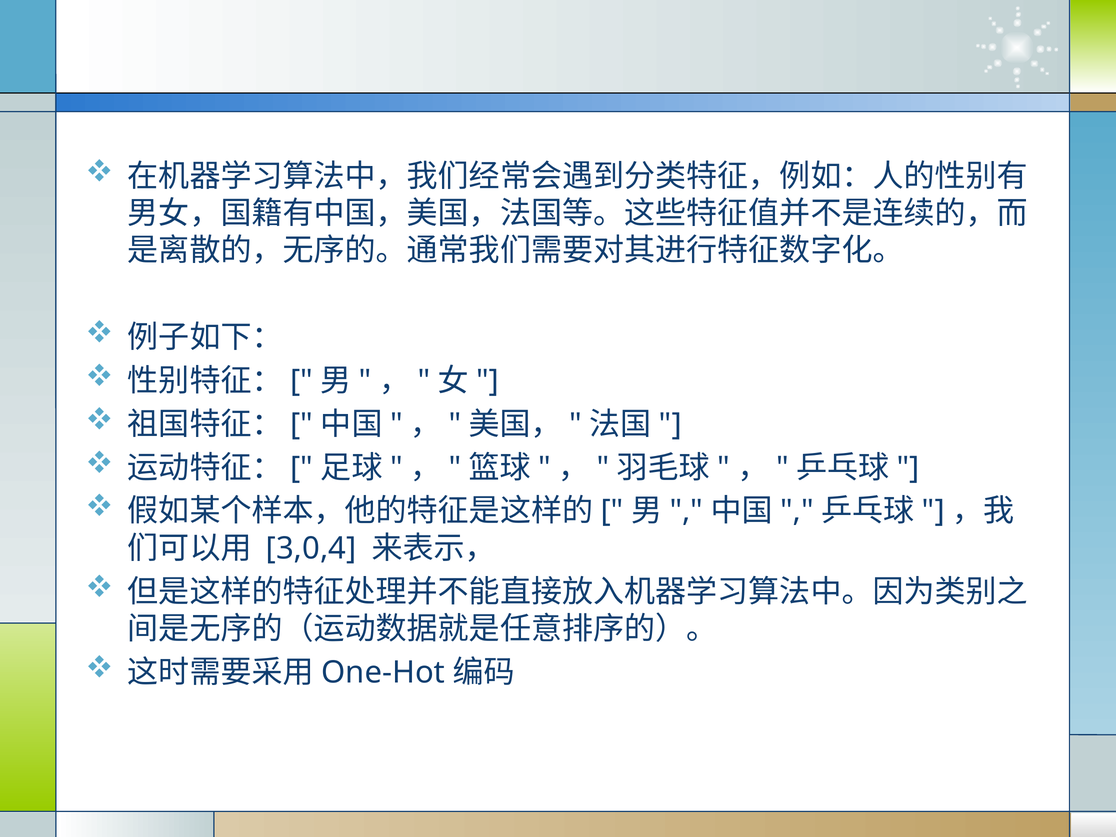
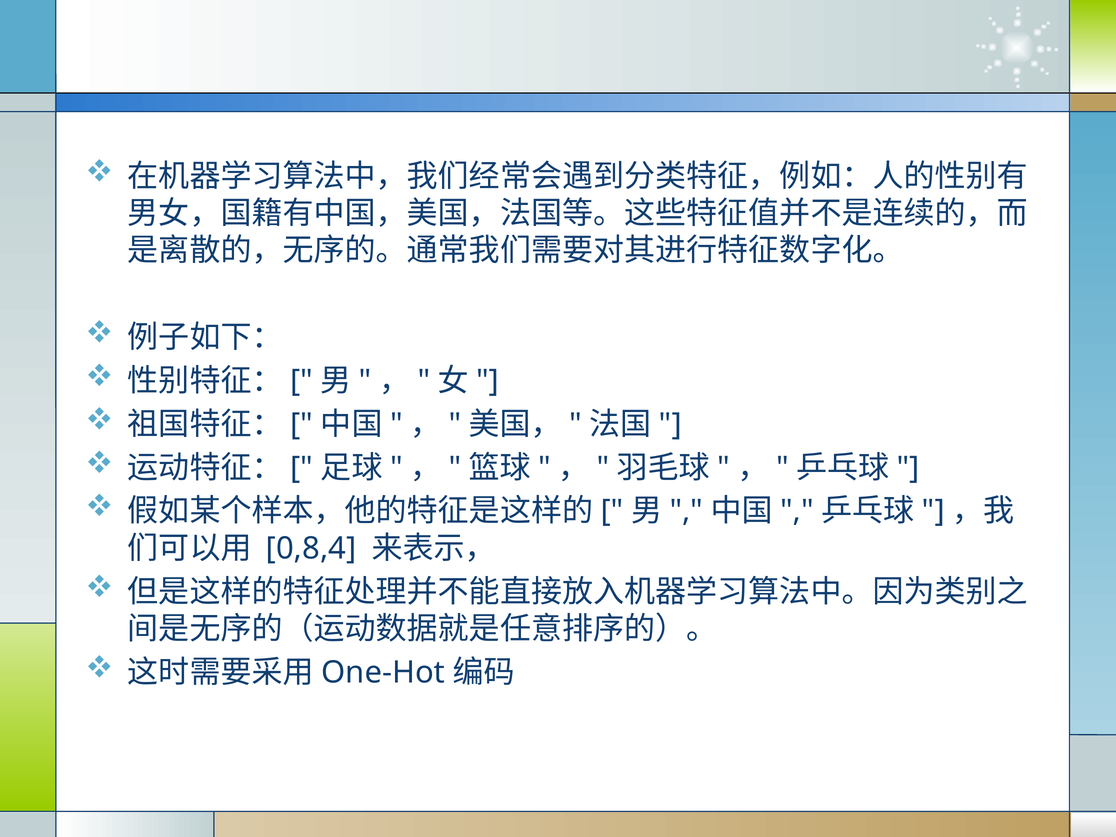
3,0,4: 3,0,4 -> 0,8,4
